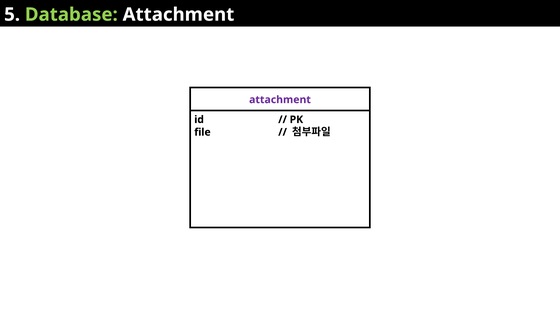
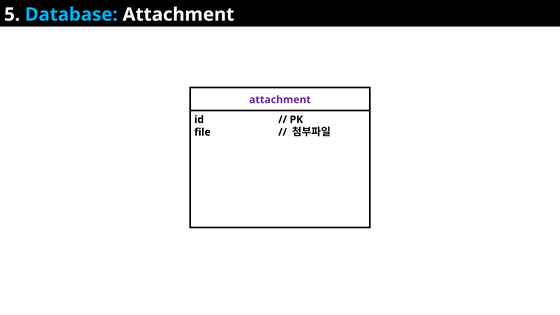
Database colour: light green -> light blue
